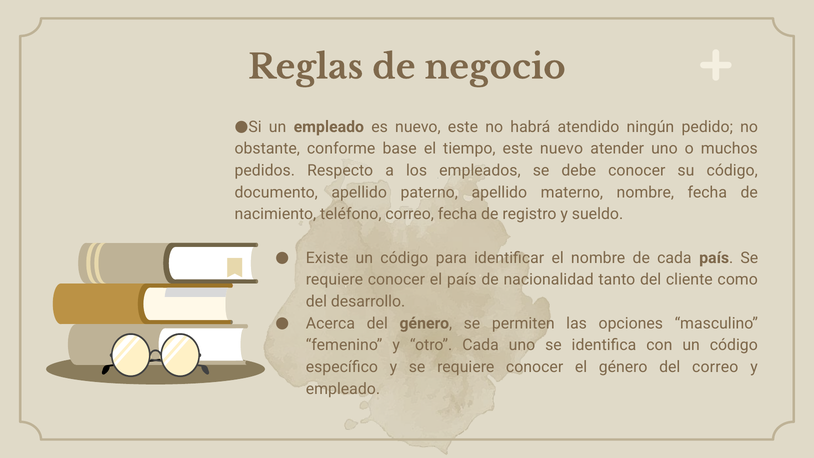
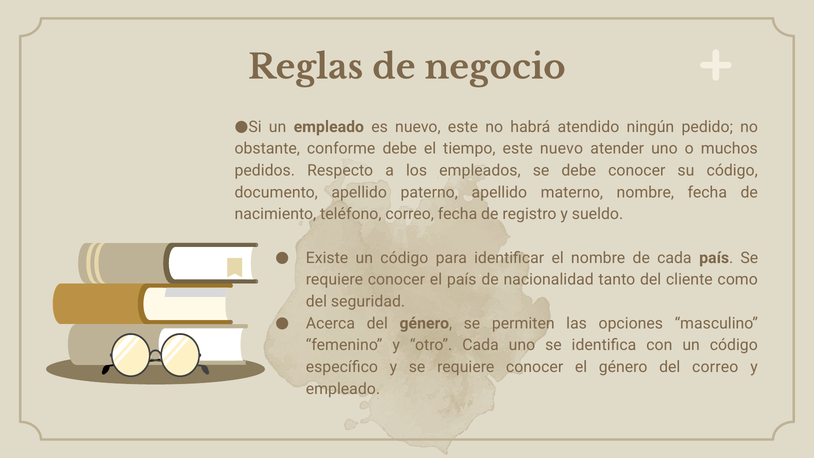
conforme base: base -> debe
desarrollo: desarrollo -> seguridad
